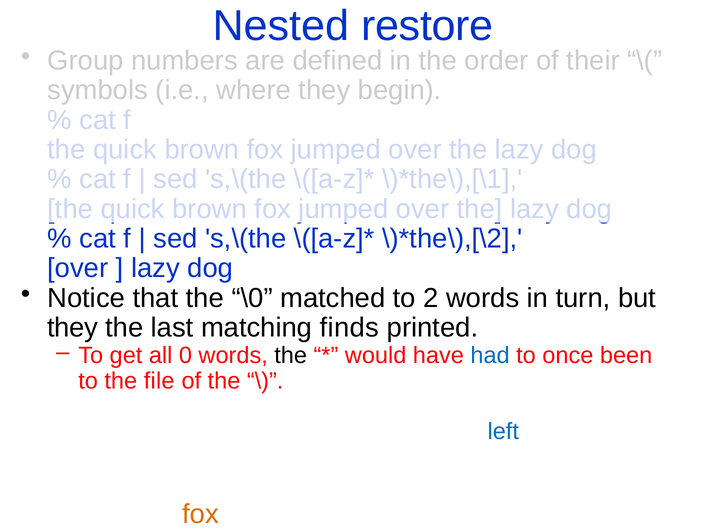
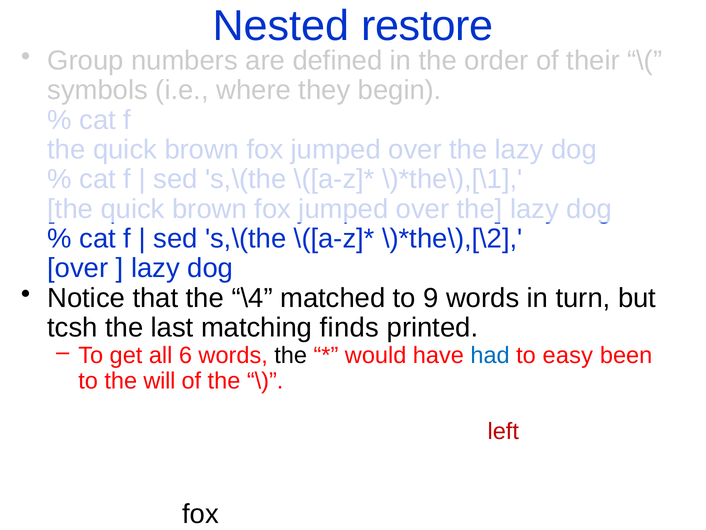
\0: \0 -> \4
2: 2 -> 9
they at (73, 327): they -> tcsh
0: 0 -> 6
once: once -> easy
file: file -> will
left colour: blue -> red
fox at (201, 514) colour: orange -> black
